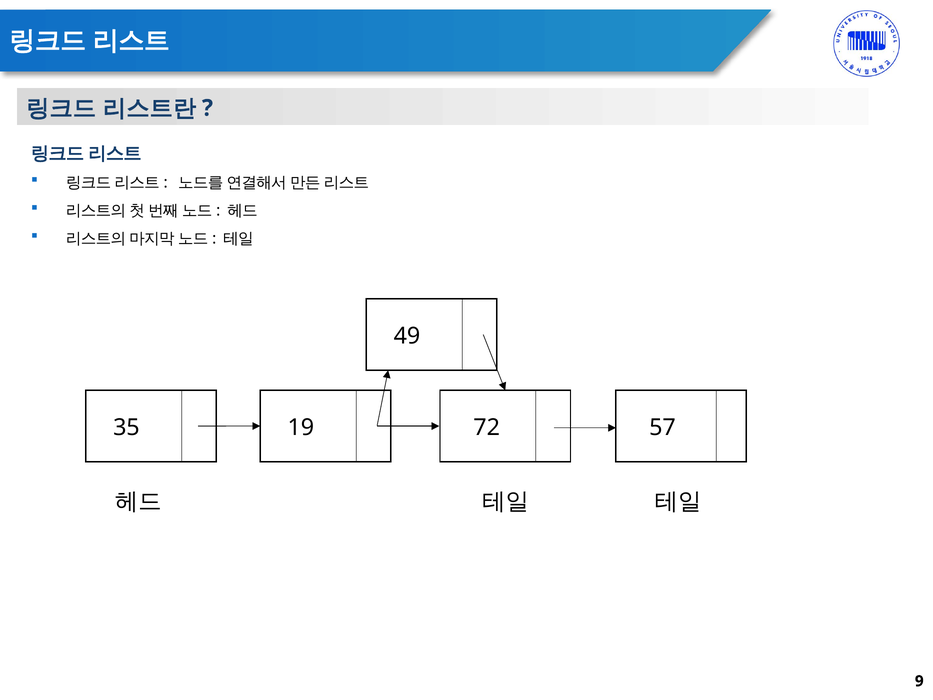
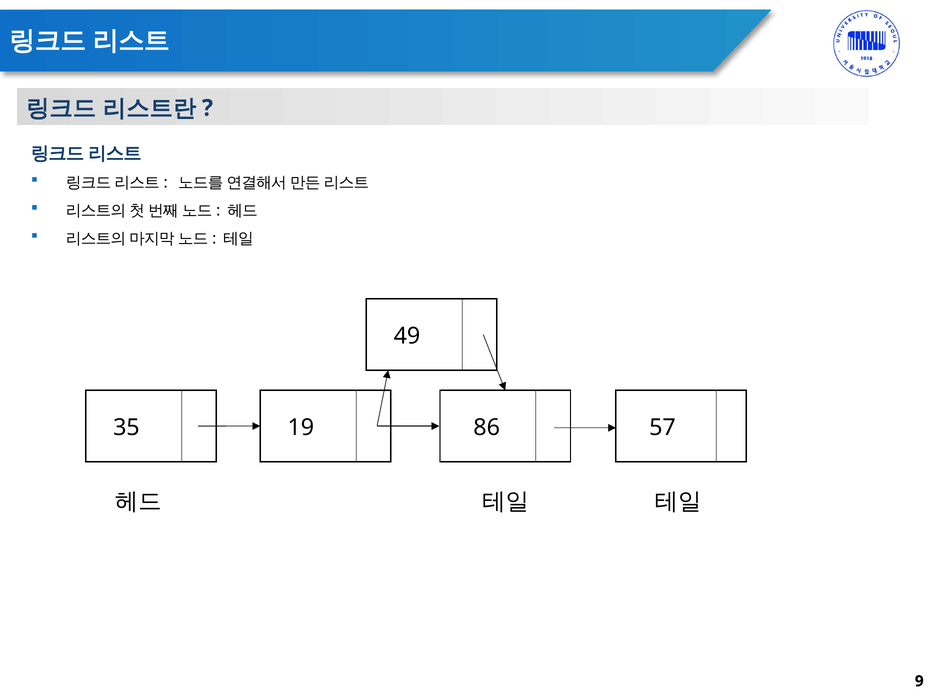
72: 72 -> 86
